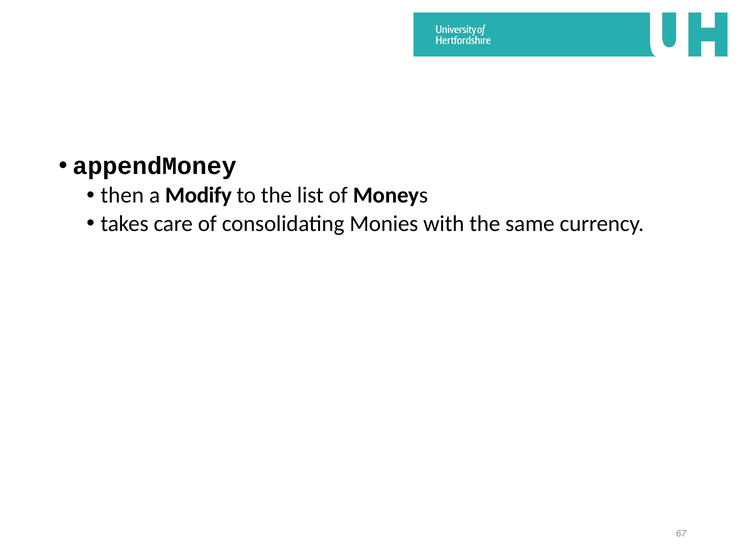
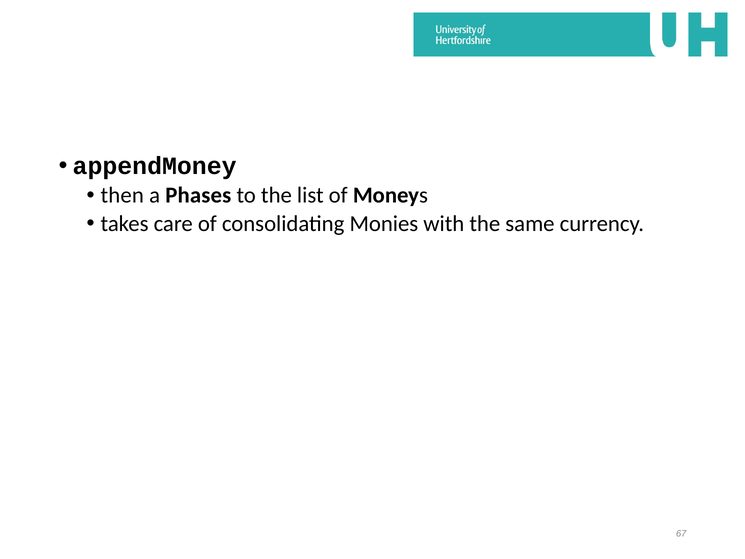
Modify: Modify -> Phases
